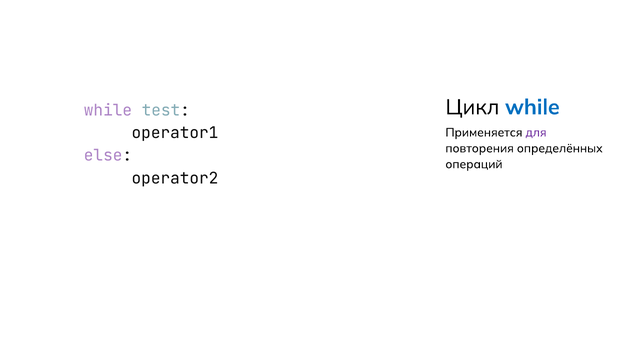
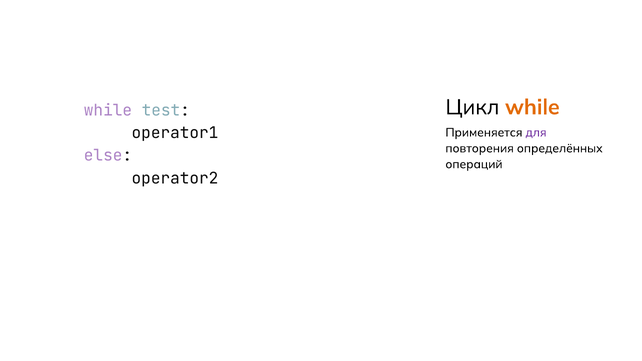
while at (532, 107) colour: blue -> orange
